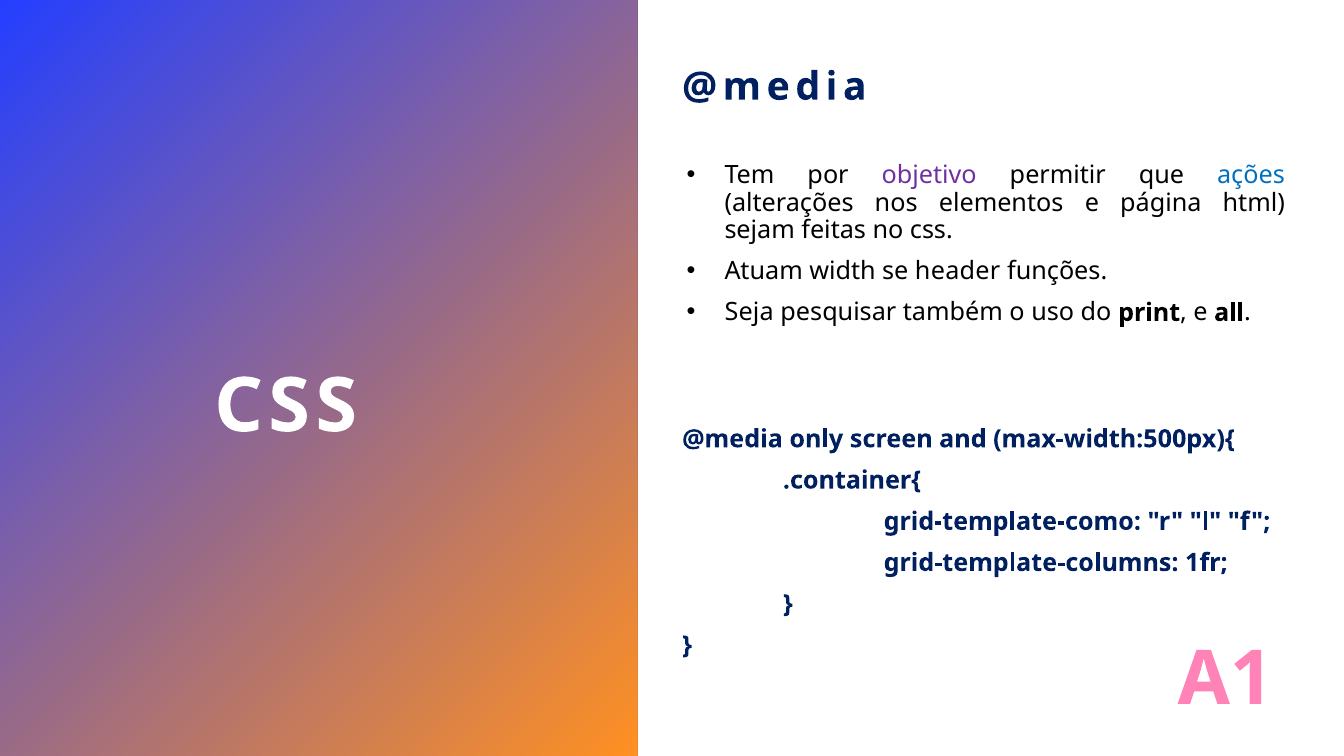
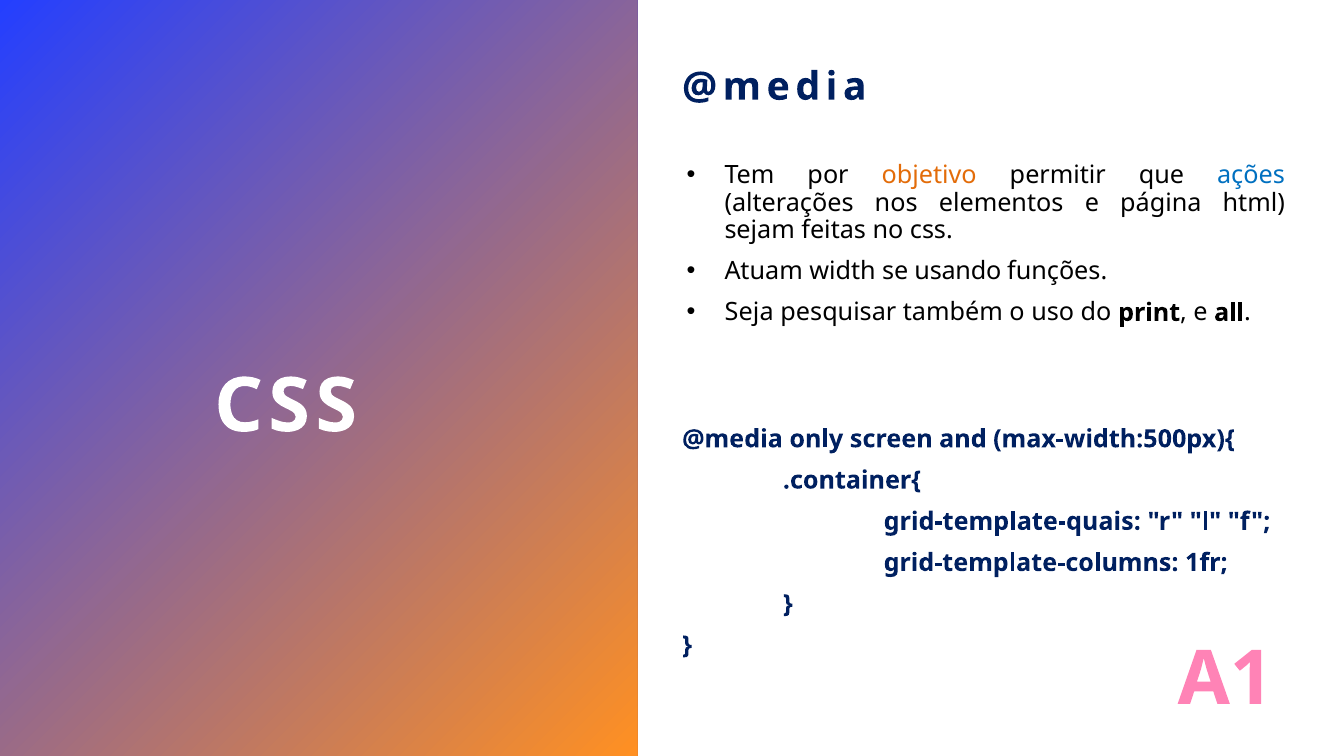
objetivo colour: purple -> orange
header: header -> usando
grid-template-como: grid-template-como -> grid-template-quais
